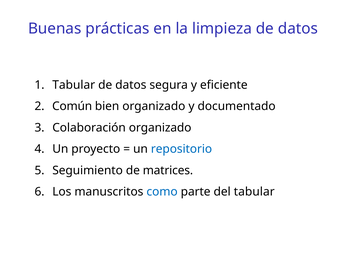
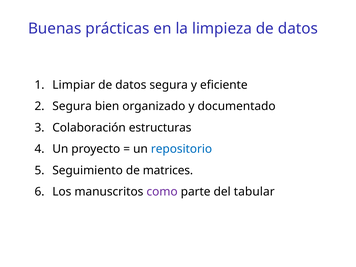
Tabular at (74, 85): Tabular -> Limpiar
Común at (72, 106): Común -> Segura
Colaboración organizado: organizado -> estructuras
como colour: blue -> purple
